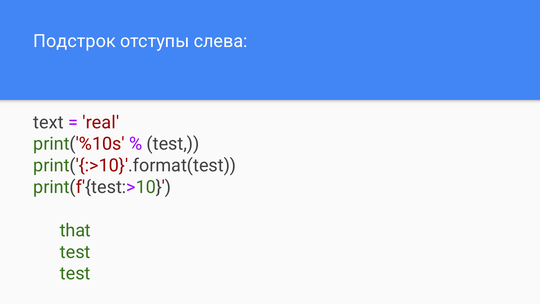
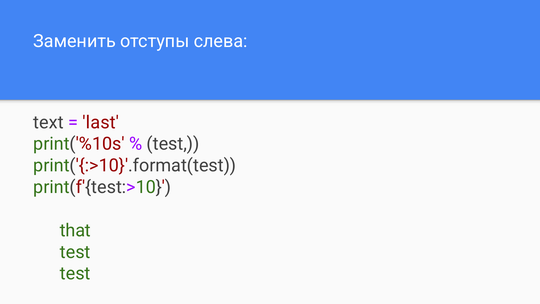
Подстрок: Подстрок -> Заменить
real: real -> last
